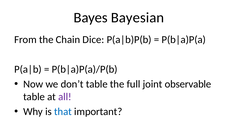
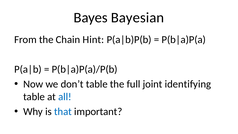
Dice: Dice -> Hint
observable: observable -> identifying
all colour: purple -> blue
